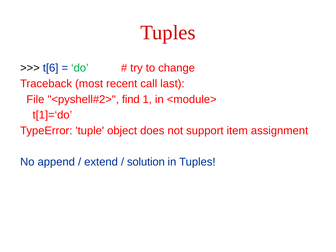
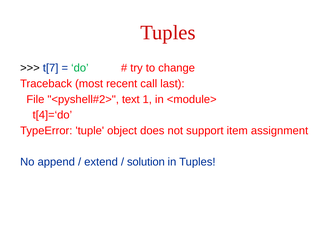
t[6: t[6 -> t[7
find: find -> text
t[1]=‘do: t[1]=‘do -> t[4]=‘do
